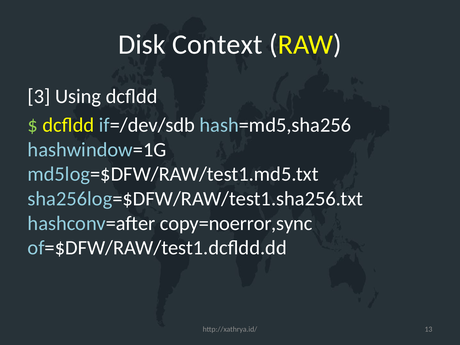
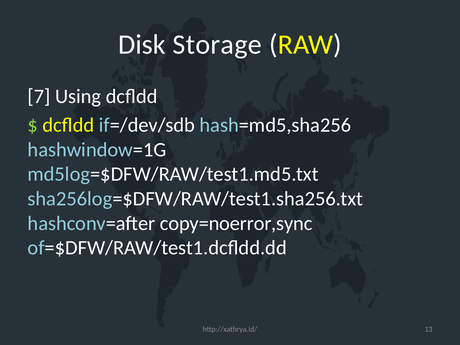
Context: Context -> Storage
3: 3 -> 7
